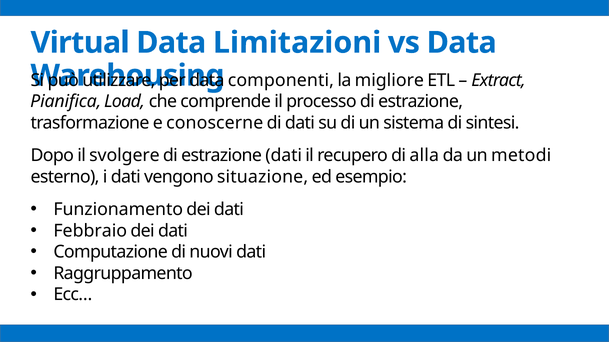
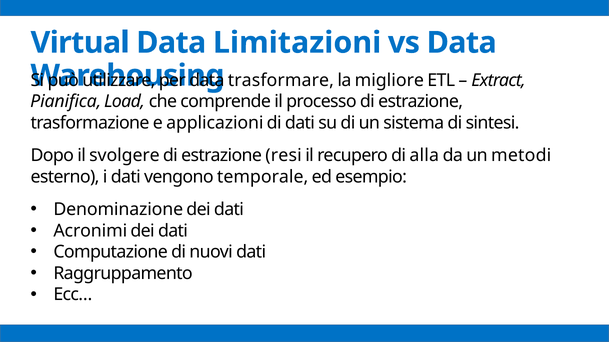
componenti: componenti -> trasformare
conoscerne: conoscerne -> applicazioni
estrazione dati: dati -> resi
situazione: situazione -> temporale
Funzionamento: Funzionamento -> Denominazione
Febbraio: Febbraio -> Acronimi
